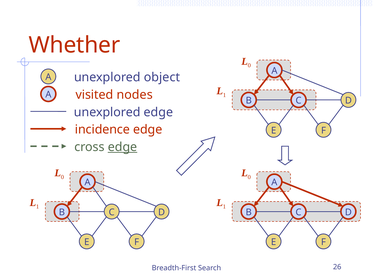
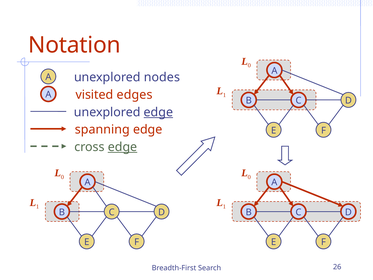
Whether: Whether -> Notation
object: object -> nodes
nodes: nodes -> edges
edge at (158, 112) underline: none -> present
incidence: incidence -> spanning
